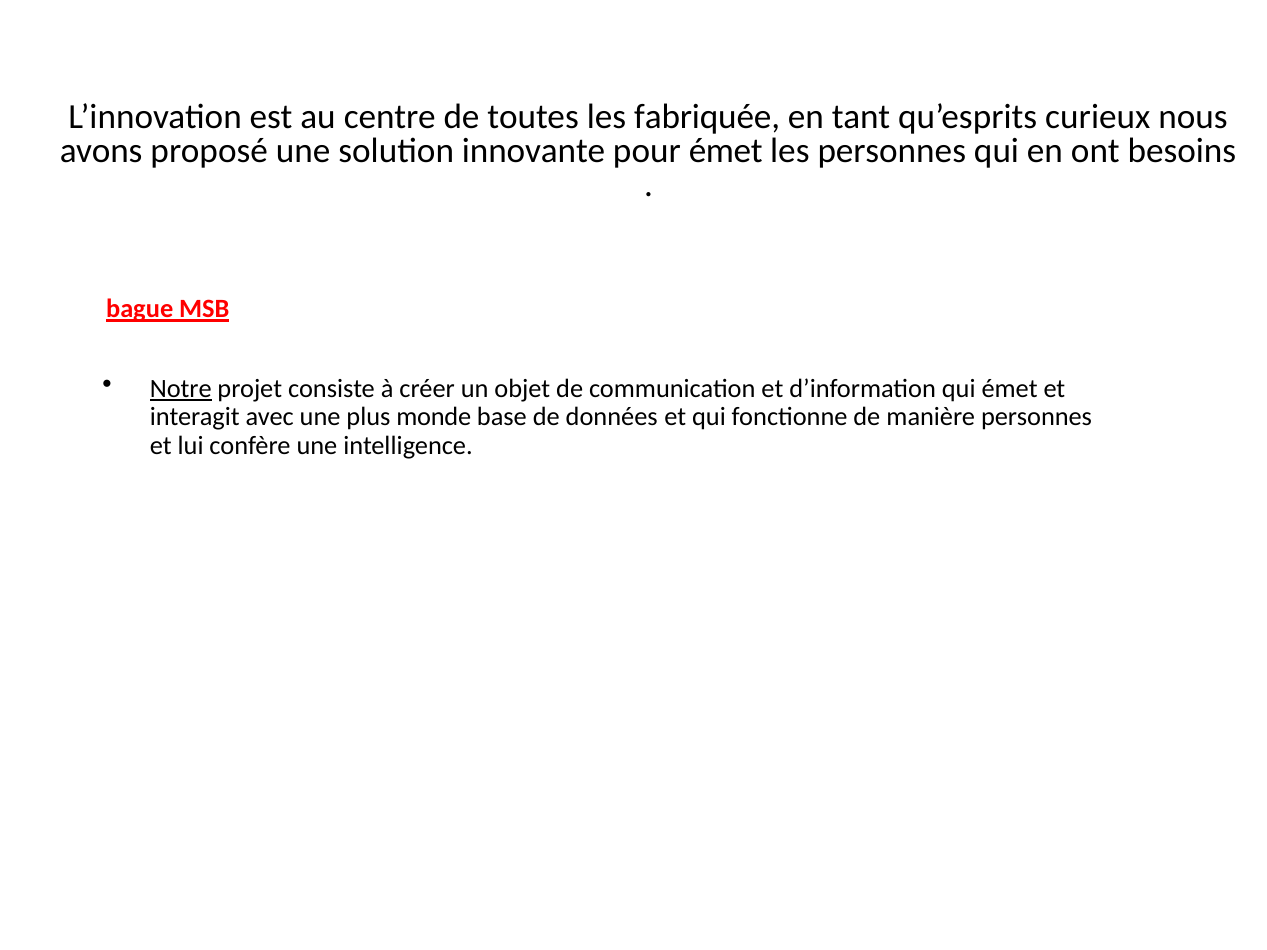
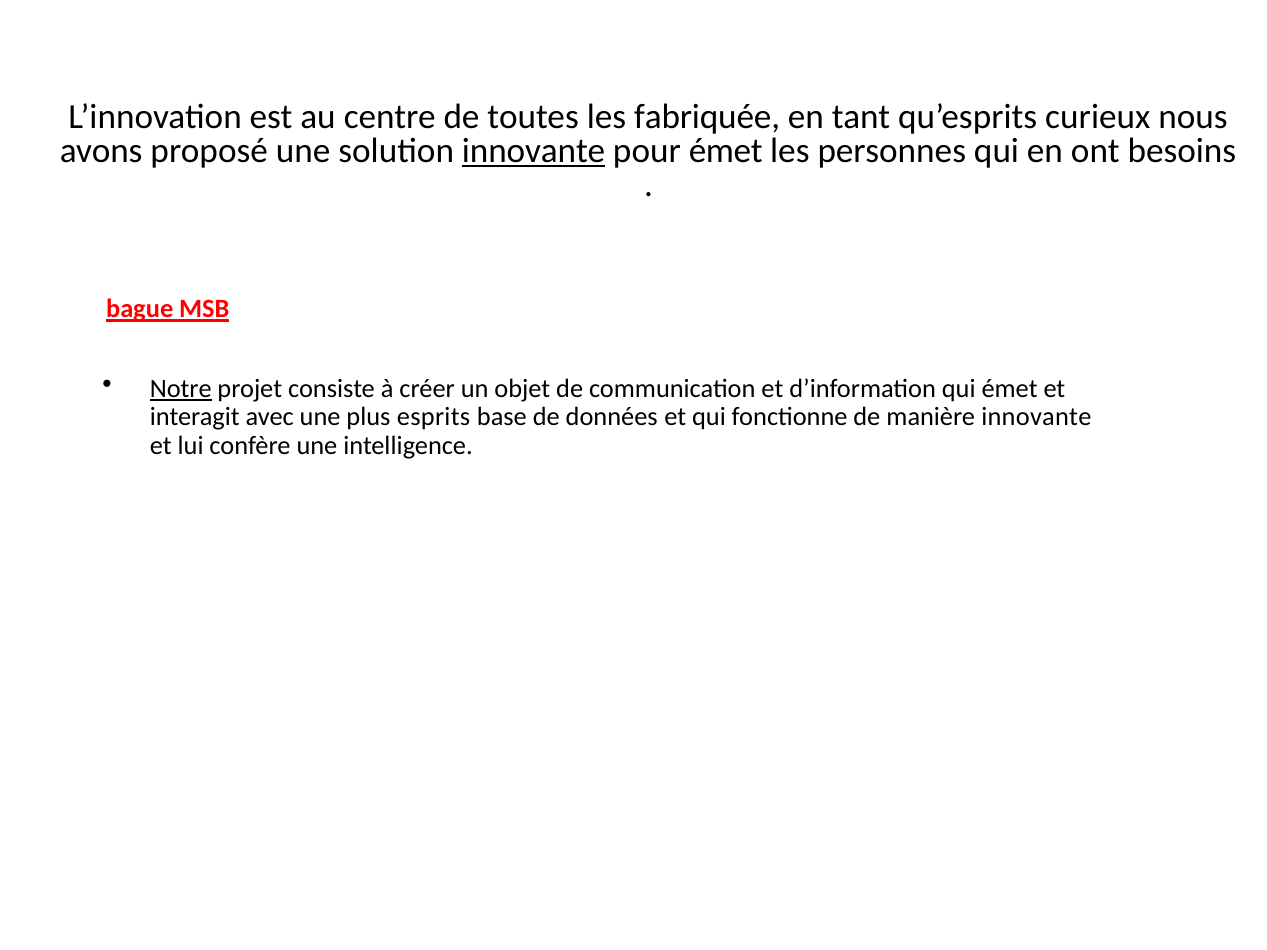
innovante at (534, 151) underline: none -> present
monde: monde -> esprits
manière personnes: personnes -> innovante
